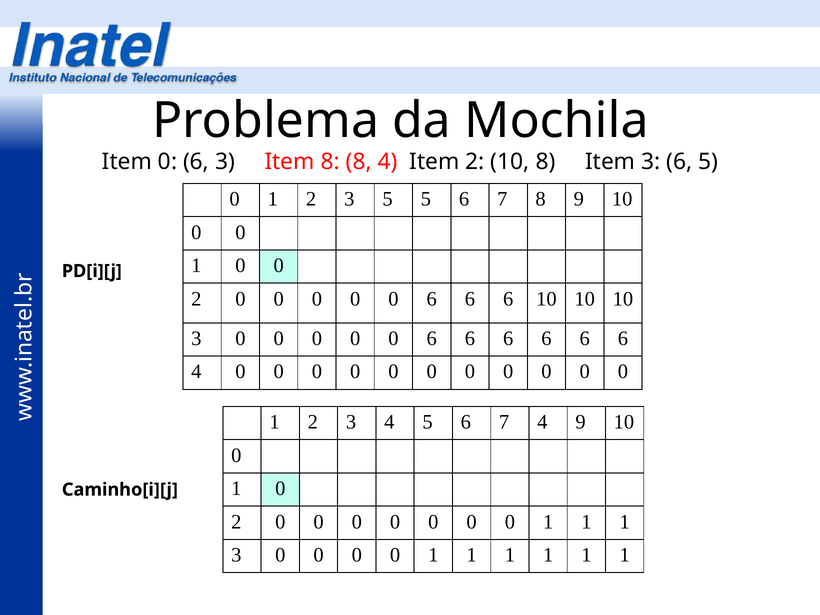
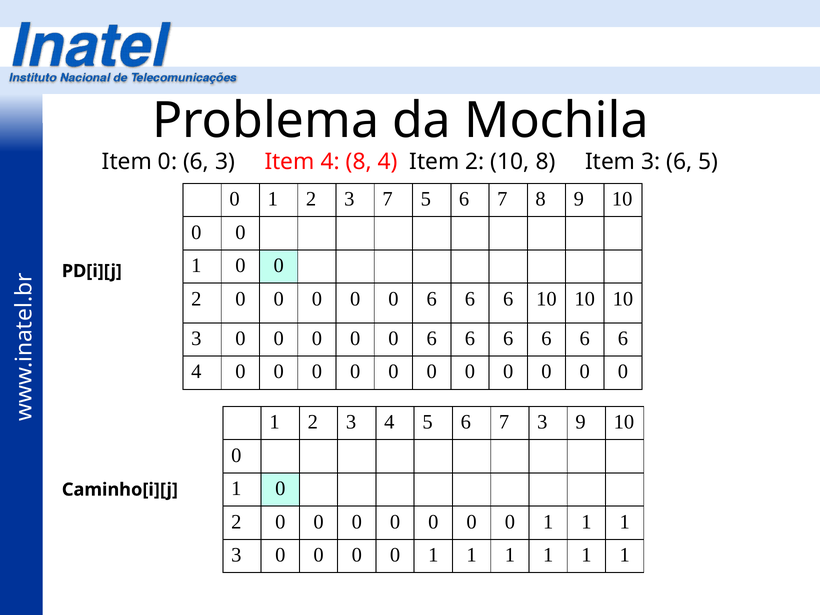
Item 8: 8 -> 4
3 5: 5 -> 7
7 4: 4 -> 3
